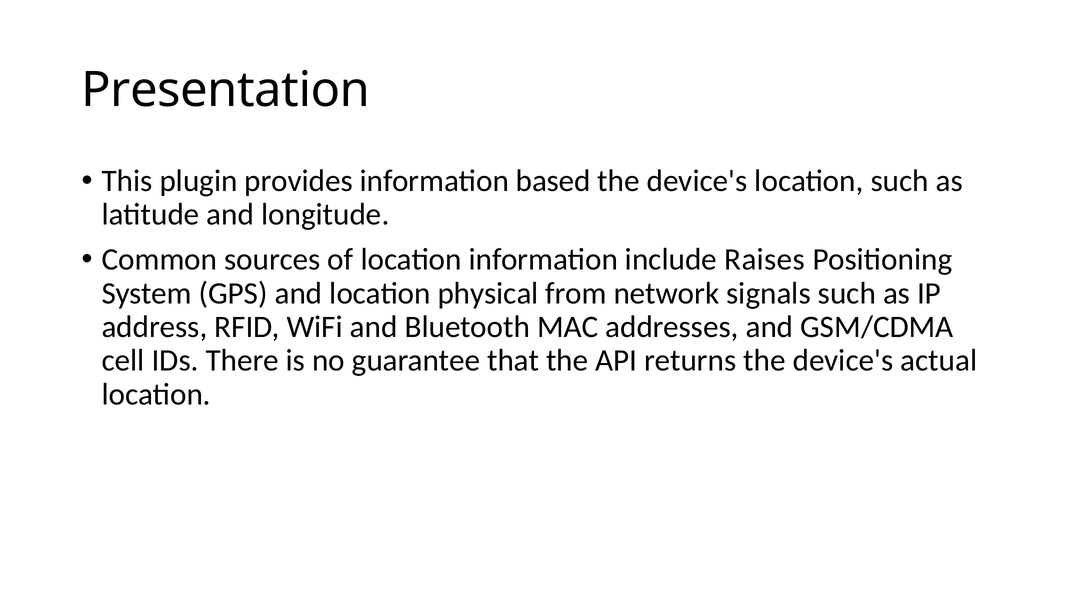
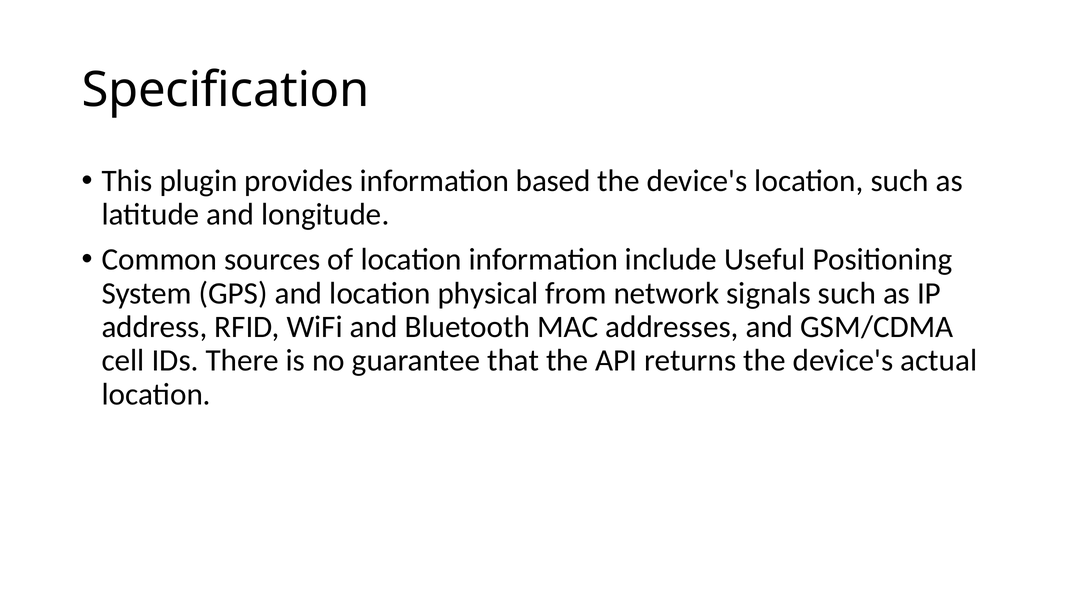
Presentation: Presentation -> Specification
Raises: Raises -> Useful
